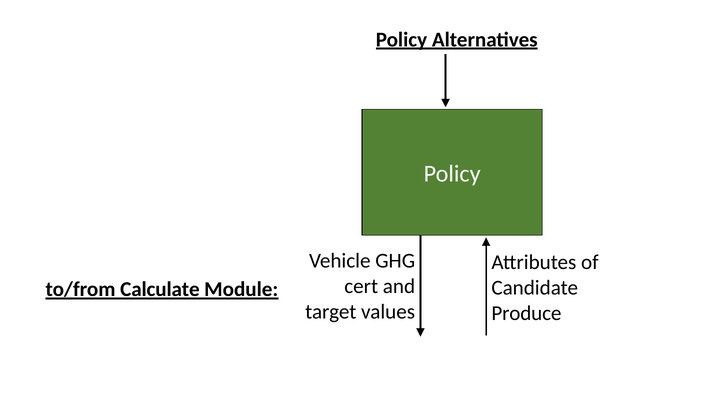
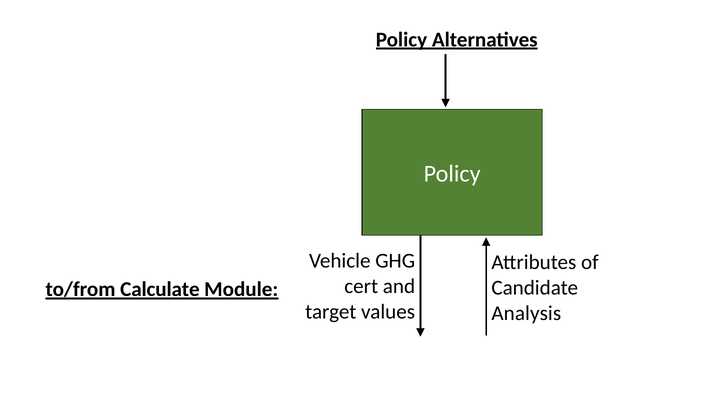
Produce: Produce -> Analysis
